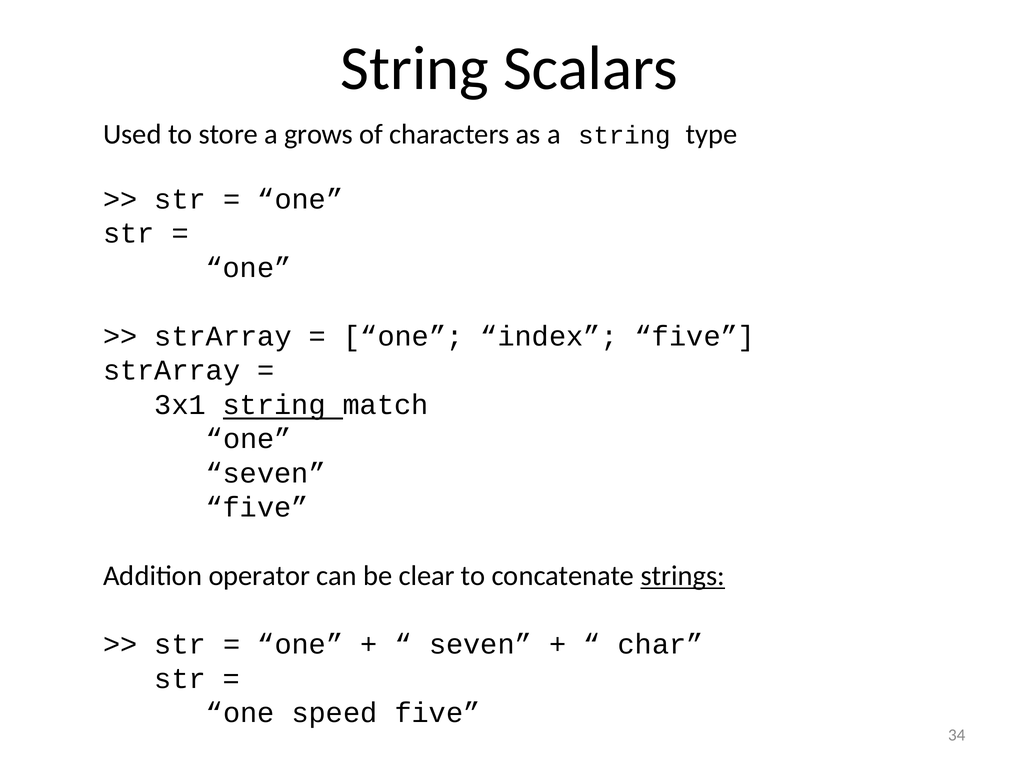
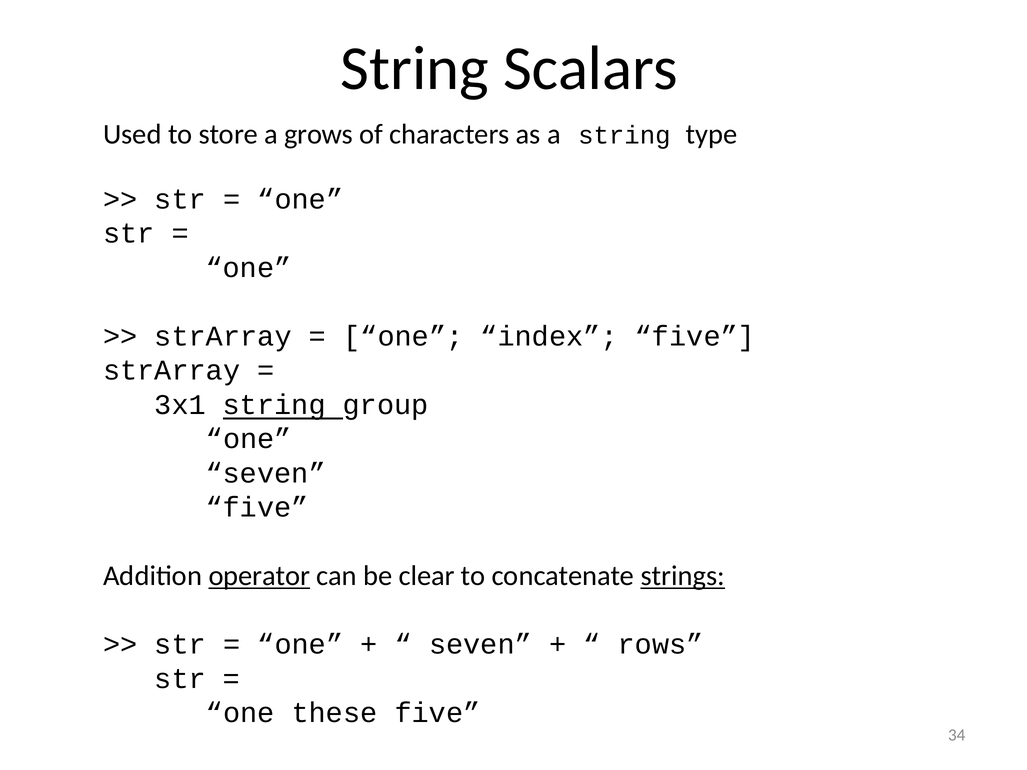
match: match -> group
operator underline: none -> present
char: char -> rows
speed: speed -> these
